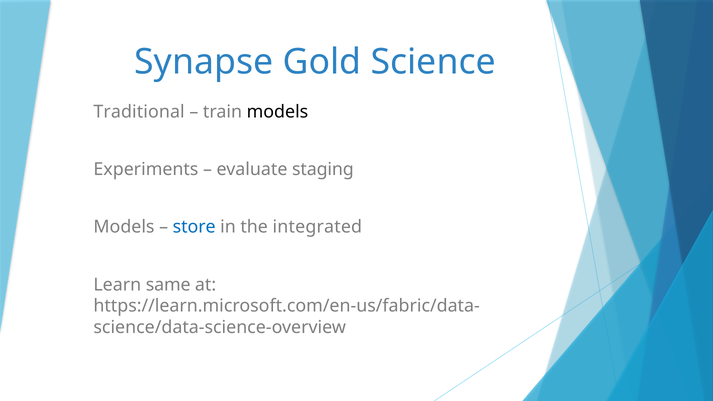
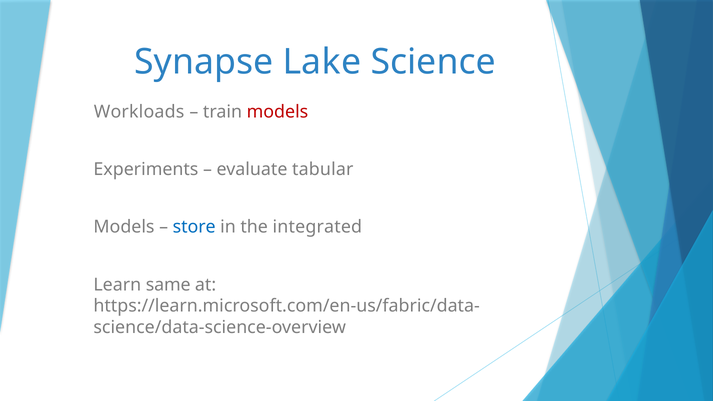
Gold: Gold -> Lake
Traditional: Traditional -> Workloads
models at (277, 112) colour: black -> red
staging: staging -> tabular
